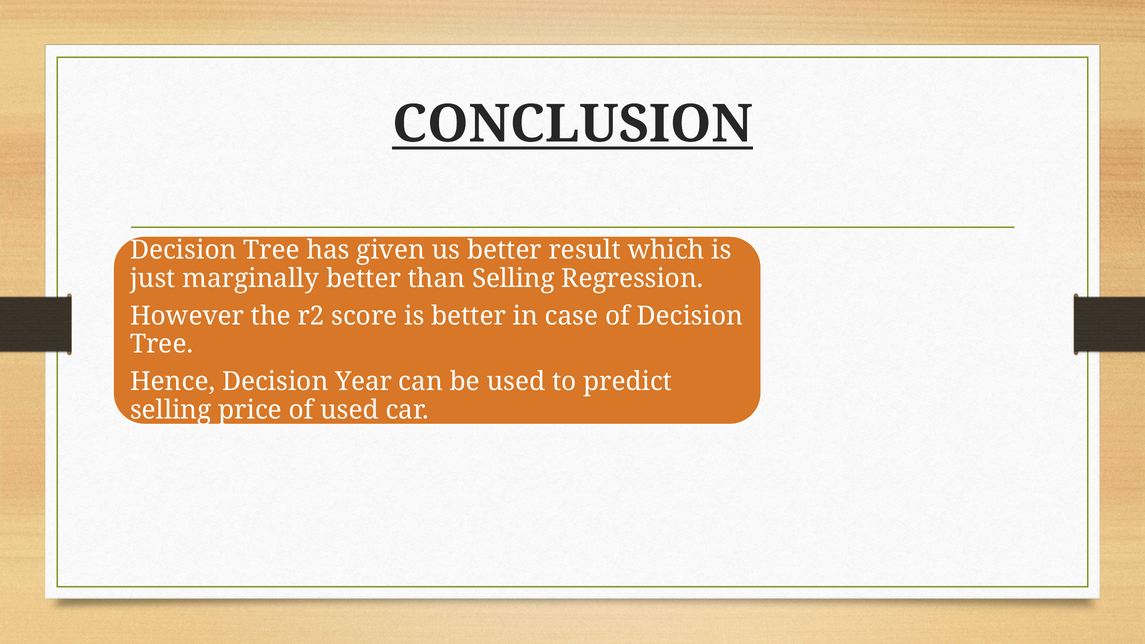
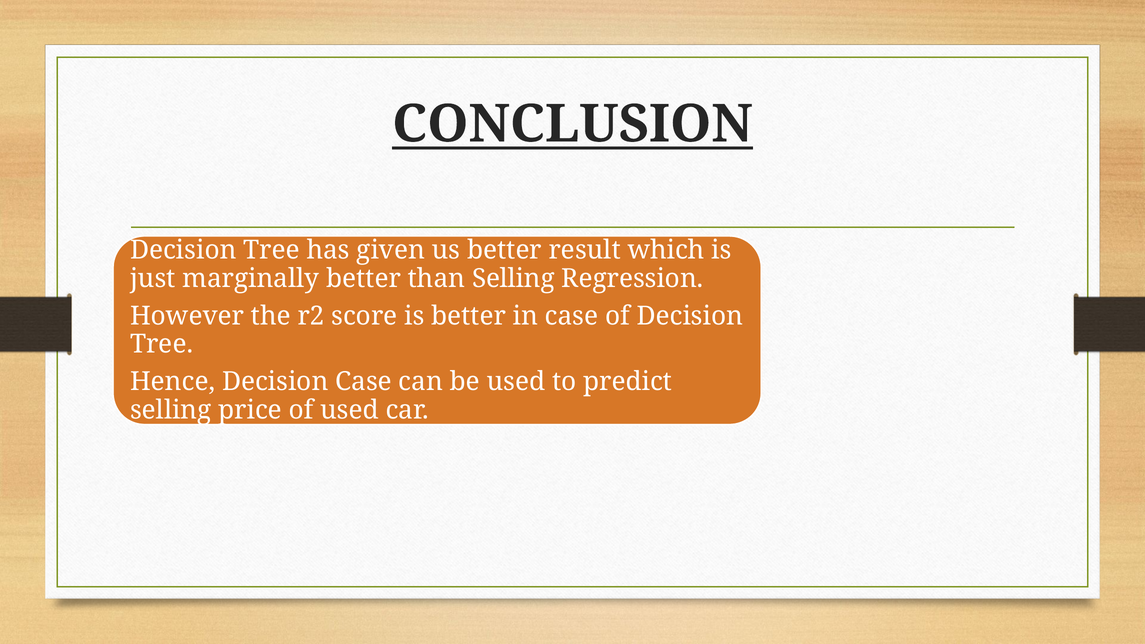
Decision Year: Year -> Case
